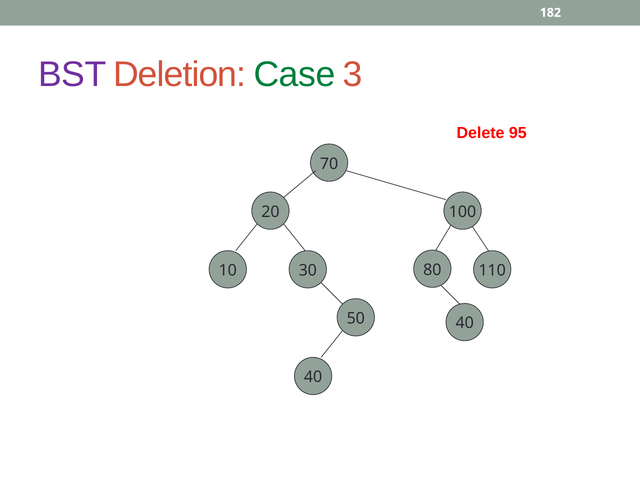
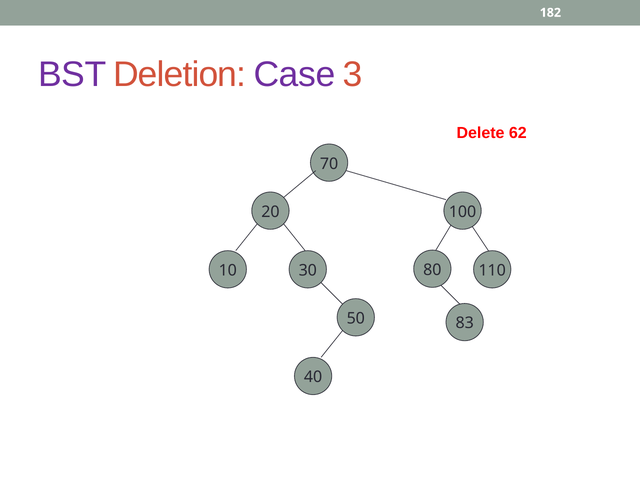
Case colour: green -> purple
95: 95 -> 62
50 40: 40 -> 83
